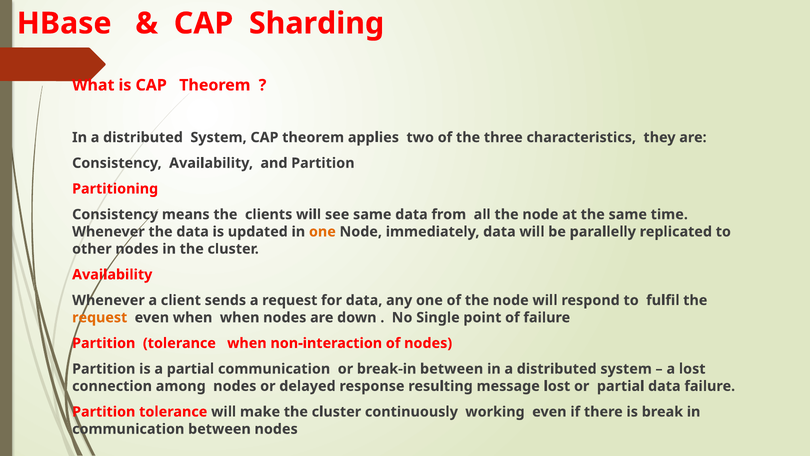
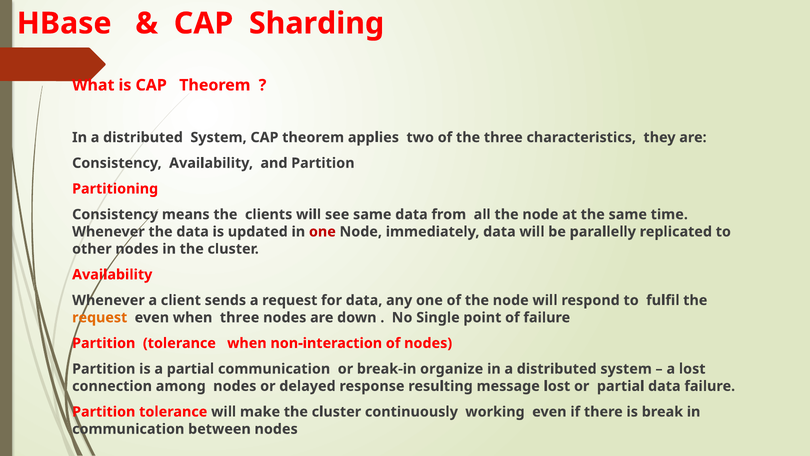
one at (322, 232) colour: orange -> red
when when: when -> three
break-in between: between -> organize
